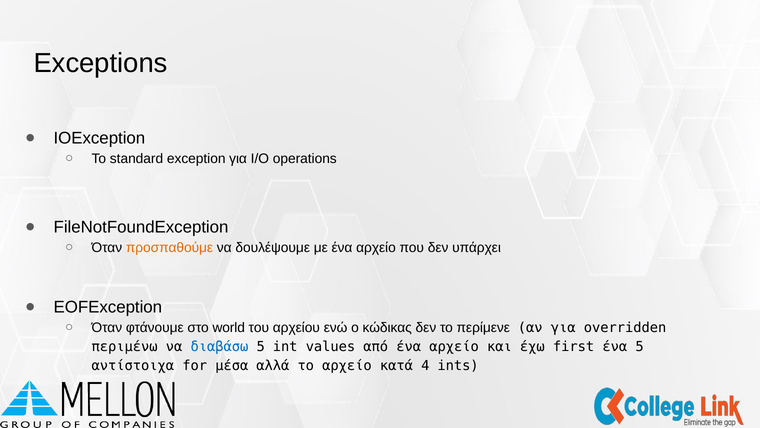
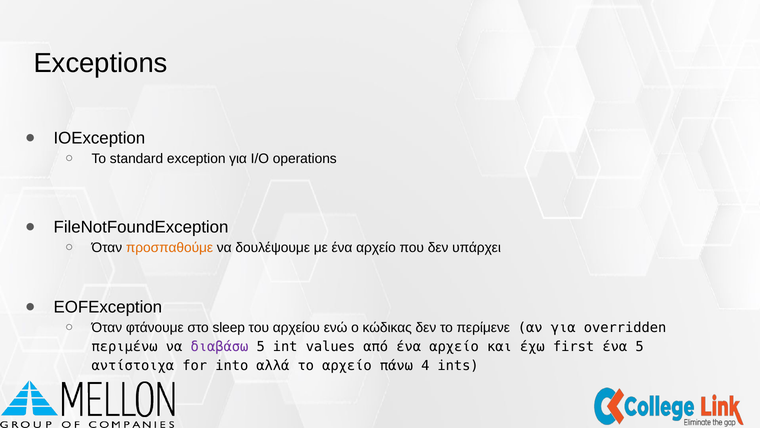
world: world -> sleep
διαβάσω colour: blue -> purple
μέσα: μέσα -> into
κατά: κατά -> πάνω
